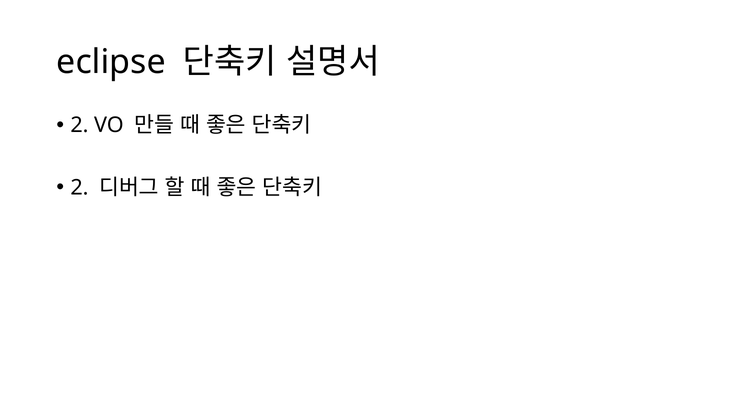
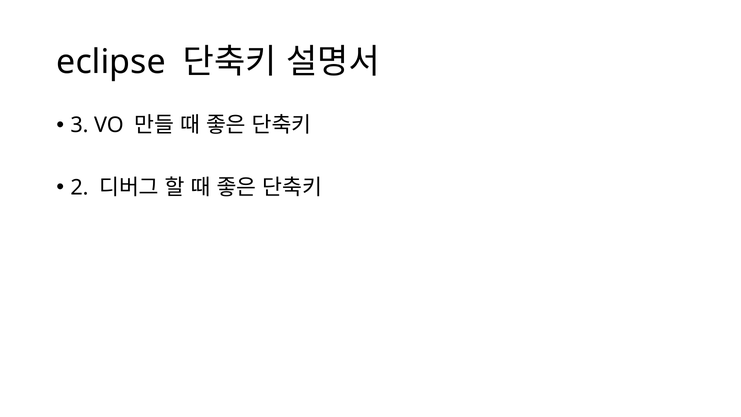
2 at (79, 125): 2 -> 3
